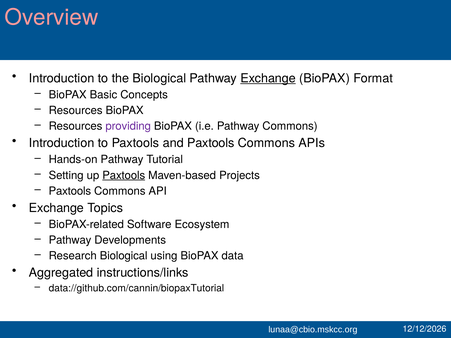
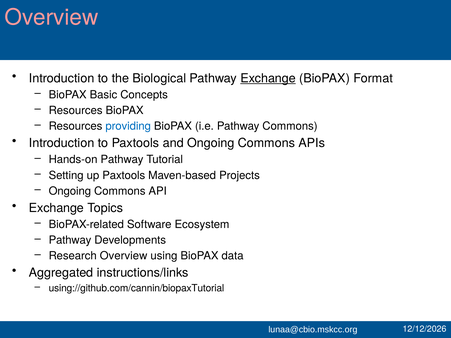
providing colour: purple -> blue
and Paxtools: Paxtools -> Ongoing
Paxtools at (124, 175) underline: present -> none
Paxtools at (70, 191): Paxtools -> Ongoing
Research Biological: Biological -> Overview
data://github.com/cannin/biopaxTutorial: data://github.com/cannin/biopaxTutorial -> using://github.com/cannin/biopaxTutorial
